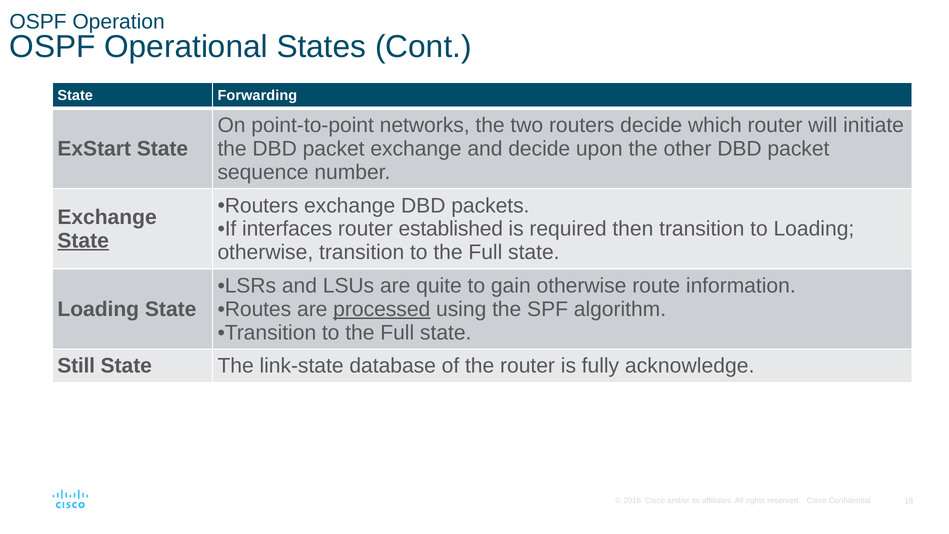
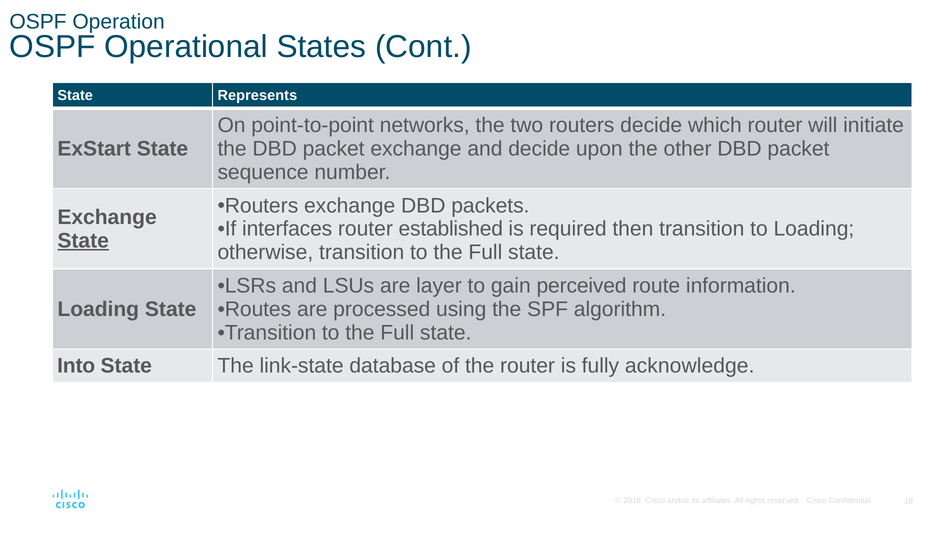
Forwarding: Forwarding -> Represents
quite: quite -> layer
gain otherwise: otherwise -> perceived
processed underline: present -> none
Still: Still -> Into
